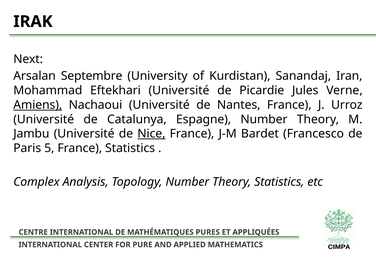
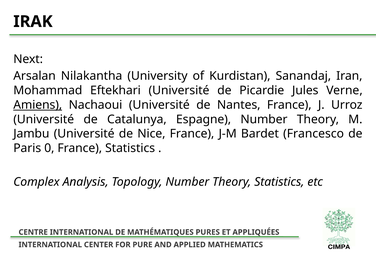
Septembre: Septembre -> Nilakantha
Nice underline: present -> none
5: 5 -> 0
